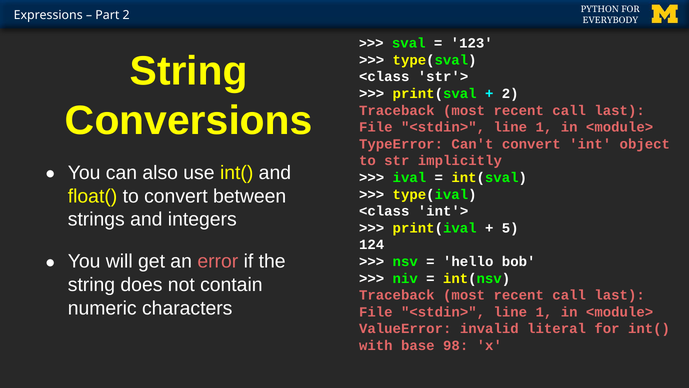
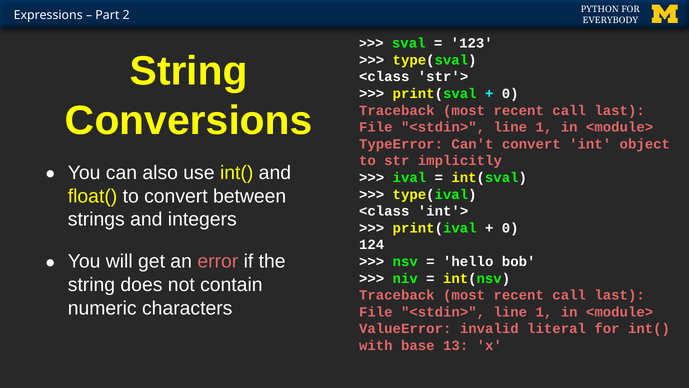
2 at (510, 94): 2 -> 0
5 at (510, 228): 5 -> 0
98: 98 -> 13
